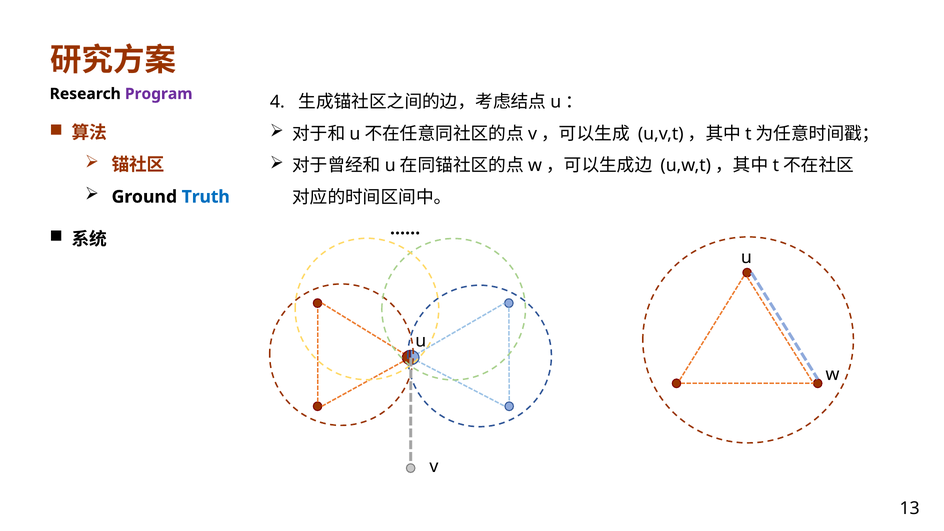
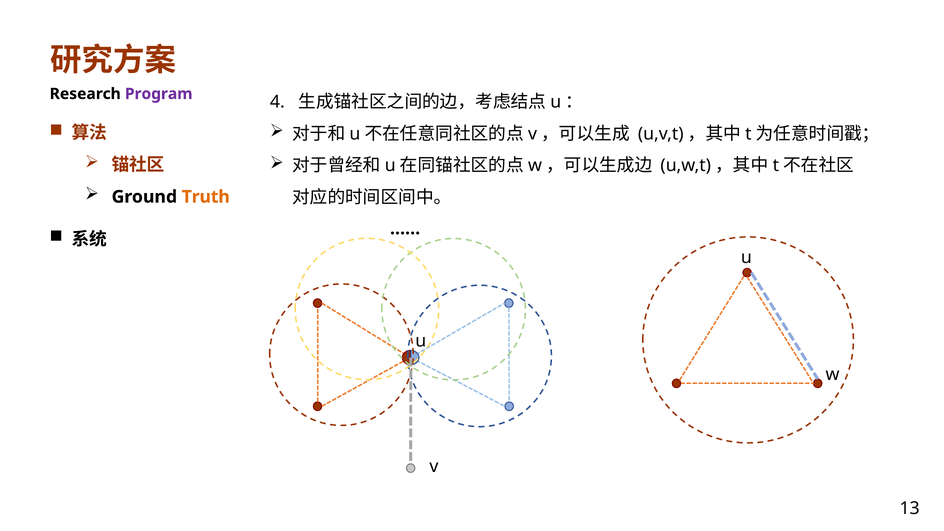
Truth colour: blue -> orange
